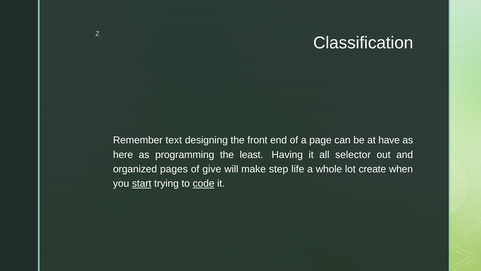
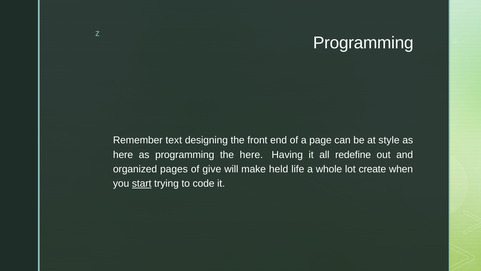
Classification at (363, 43): Classification -> Programming
have: have -> style
the least: least -> here
selector: selector -> redefine
step: step -> held
code underline: present -> none
